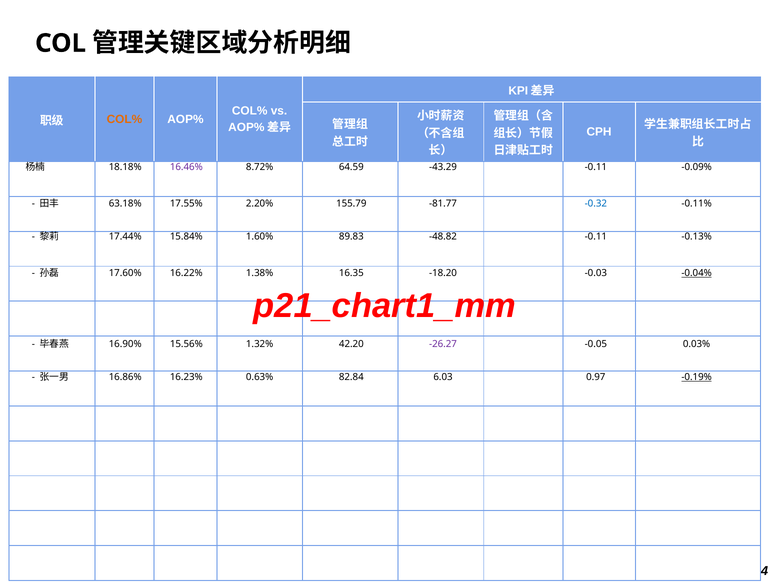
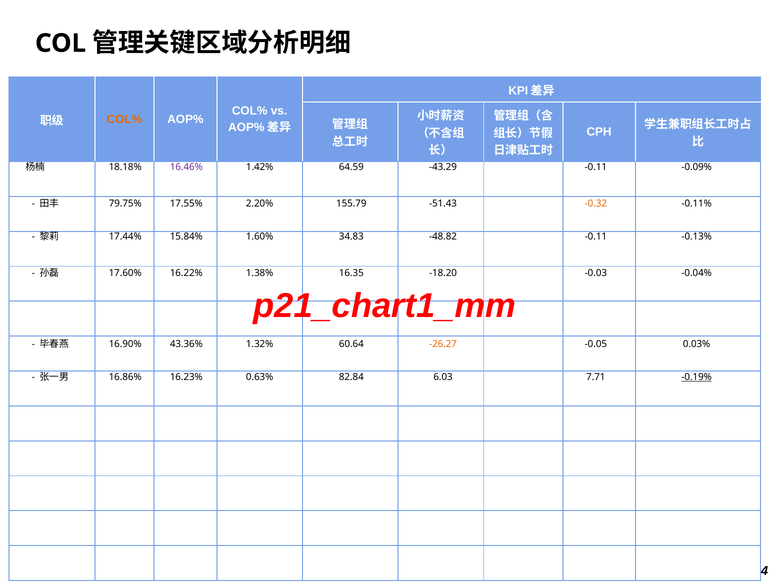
8.72%: 8.72% -> 1.42%
63.18%: 63.18% -> 79.75%
-81.77: -81.77 -> -51.43
-0.32 colour: blue -> orange
89.83: 89.83 -> 34.83
-0.04% underline: present -> none
15.56%: 15.56% -> 43.36%
42.20: 42.20 -> 60.64
-26.27 colour: purple -> orange
0.97: 0.97 -> 7.71
